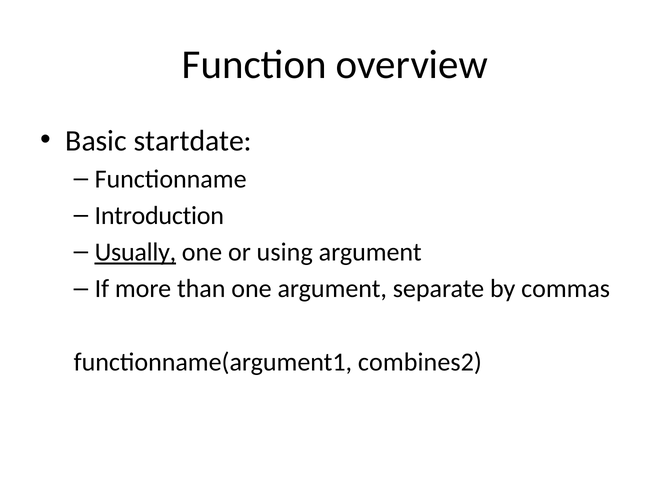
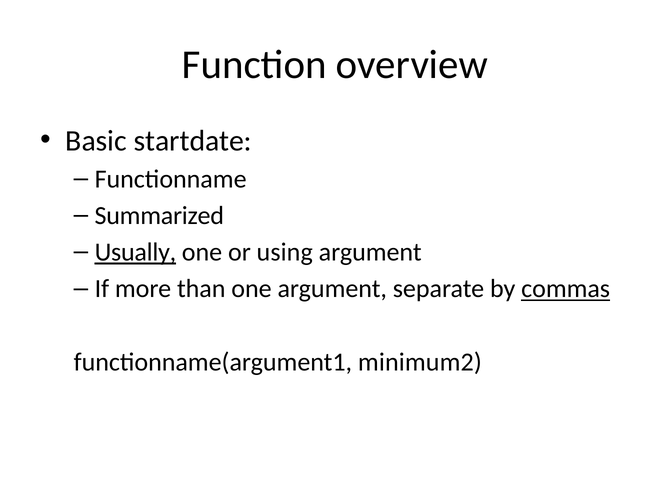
Introduction: Introduction -> Summarized
commas underline: none -> present
combines2: combines2 -> minimum2
